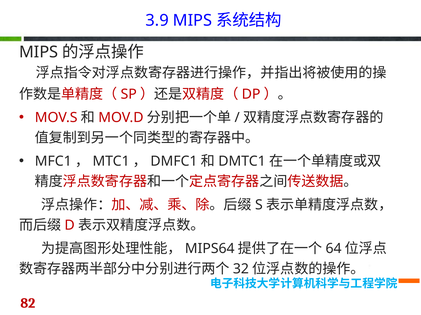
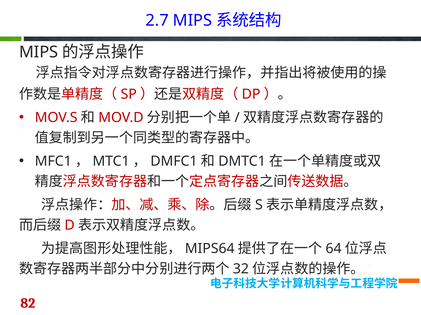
3.9: 3.9 -> 2.7
